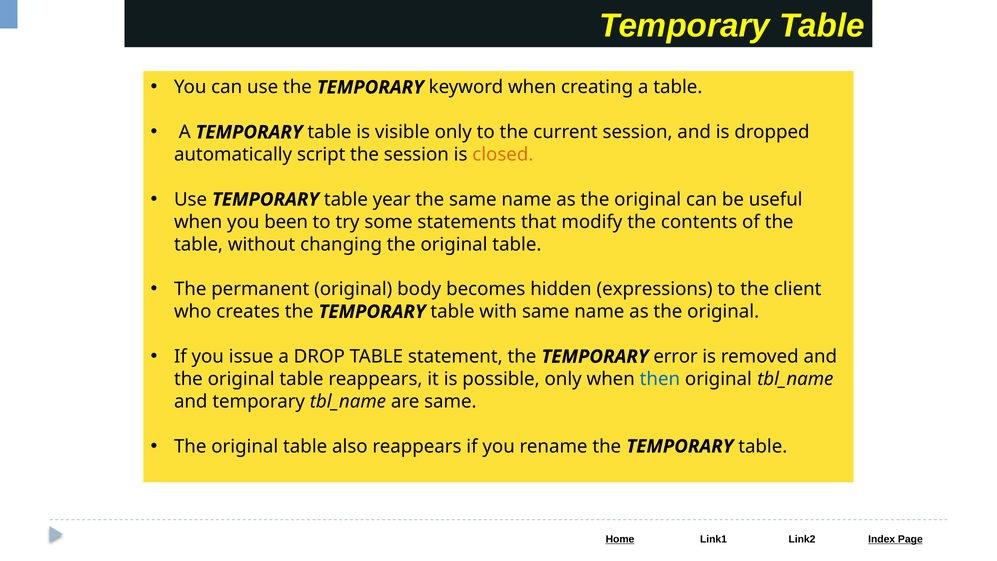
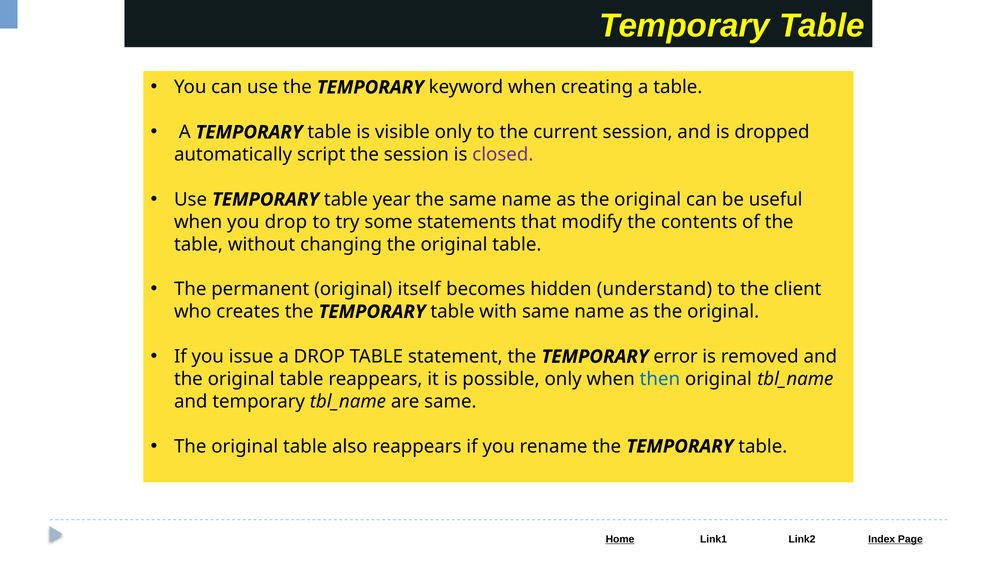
closed colour: orange -> purple
you been: been -> drop
body: body -> itself
expressions: expressions -> understand
